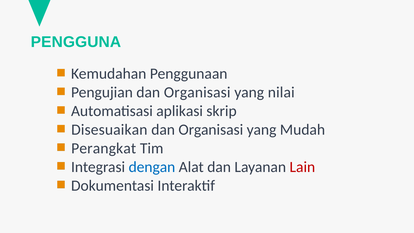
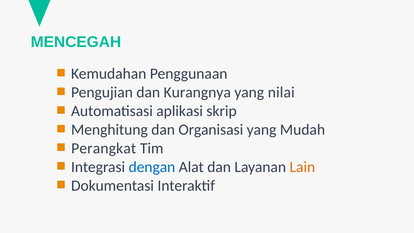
PENGGUNA: PENGGUNA -> MENCEGAH
Pengujian dan Organisasi: Organisasi -> Kurangnya
Disesuaikan: Disesuaikan -> Menghitung
Lain colour: red -> orange
